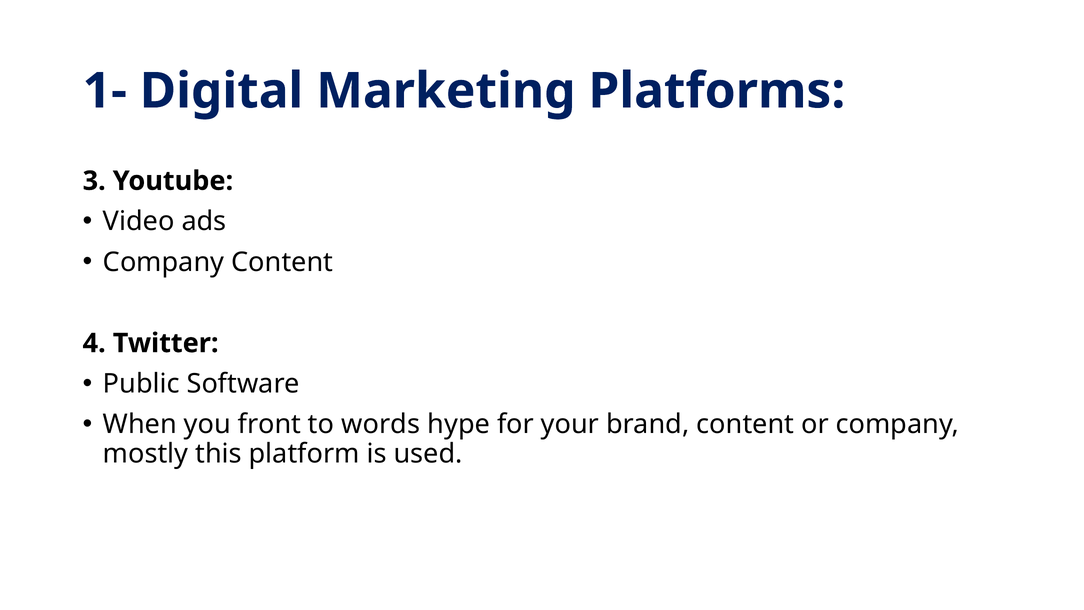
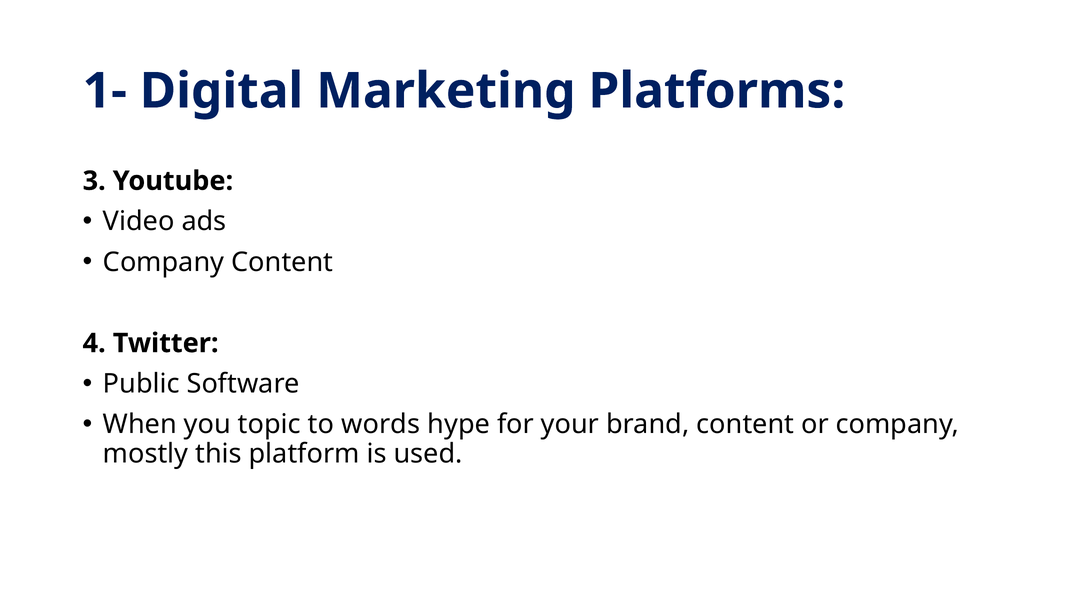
front: front -> topic
